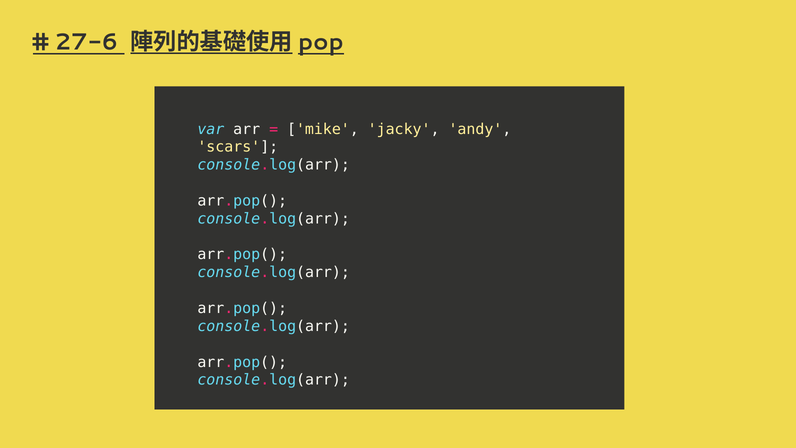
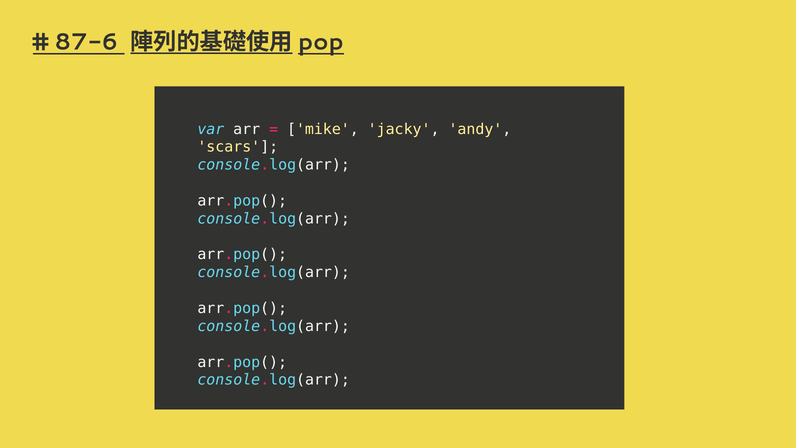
27-6: 27-6 -> 87-6
